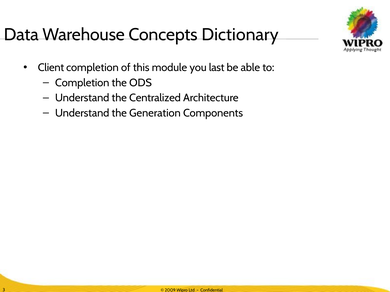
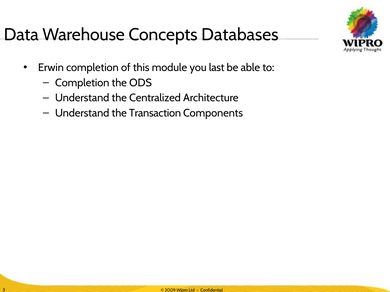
Dictionary: Dictionary -> Databases
Client: Client -> Erwin
Generation: Generation -> Transaction
